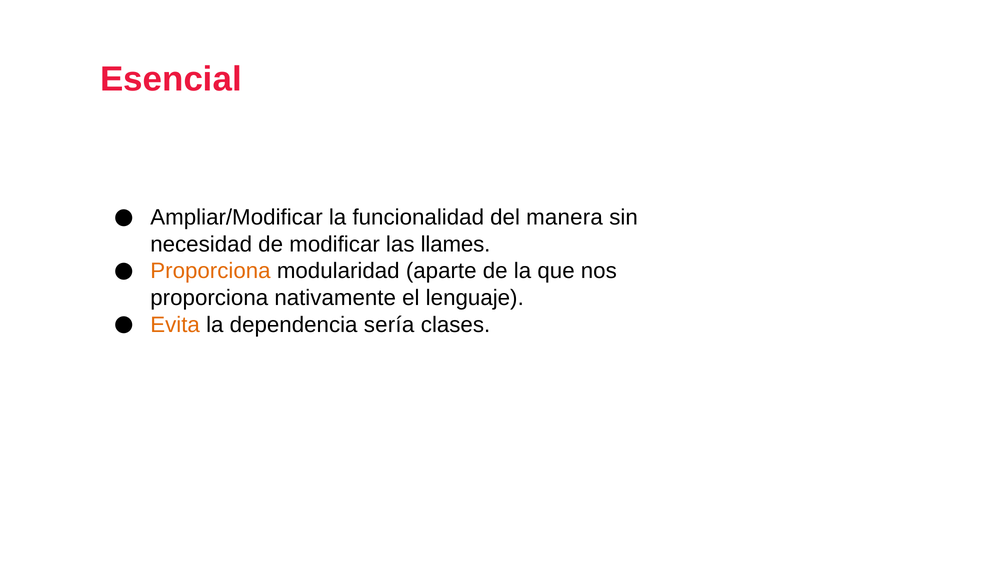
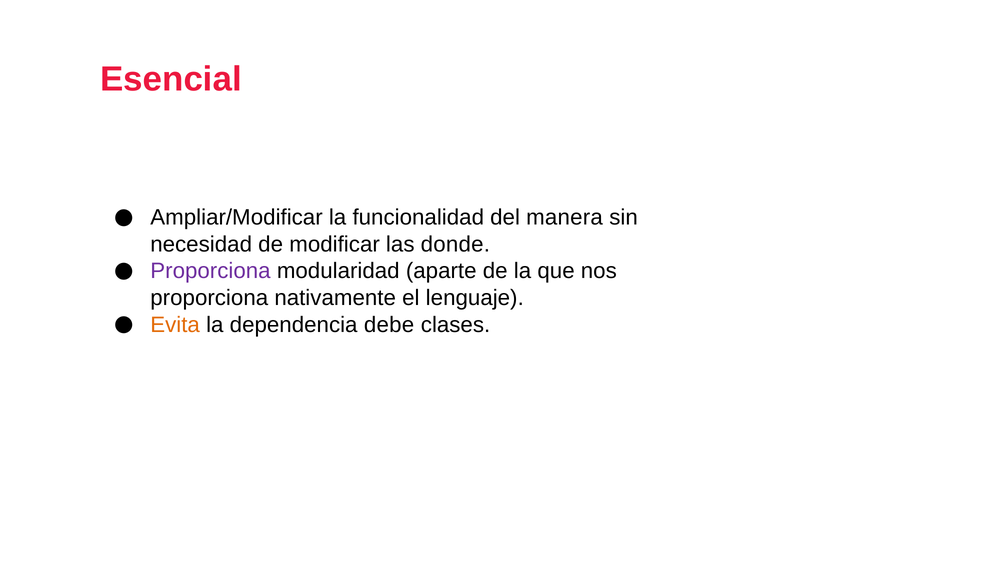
llames: llames -> donde
Proporciona at (210, 271) colour: orange -> purple
sería: sería -> debe
